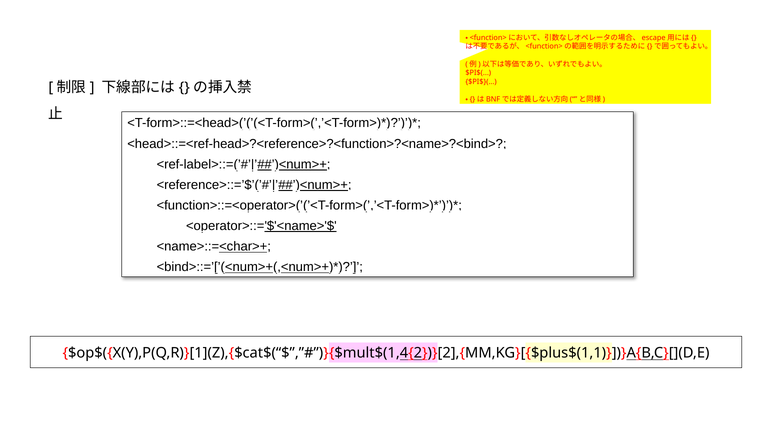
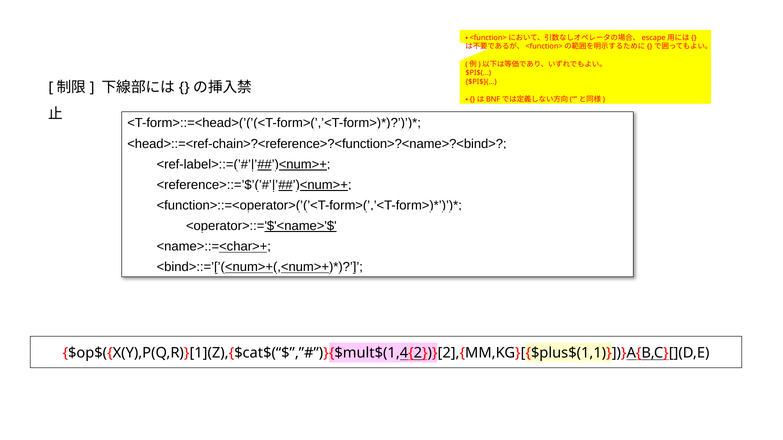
<head>::=<ref-head>?<reference>?<function>?<name>?<bind>: <head>::=<ref-head>?<reference>?<function>?<name>?<bind> -> <head>::=<ref-chain>?<reference>?<function>?<name>?<bind>
